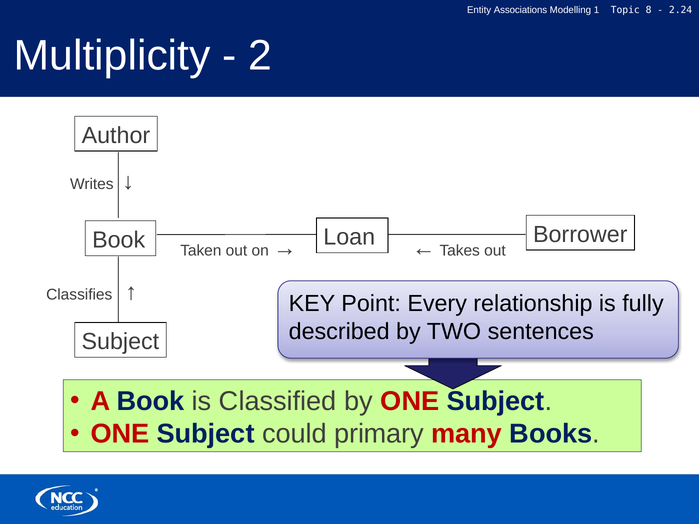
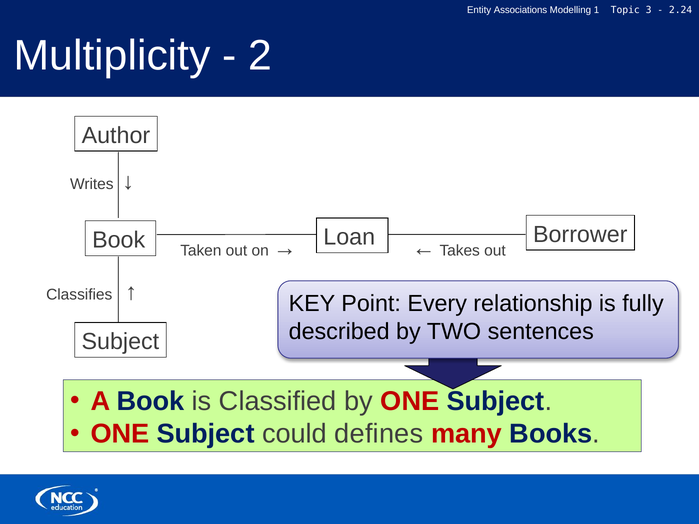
8: 8 -> 3
primary: primary -> defines
